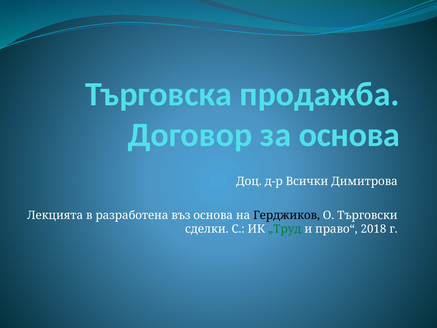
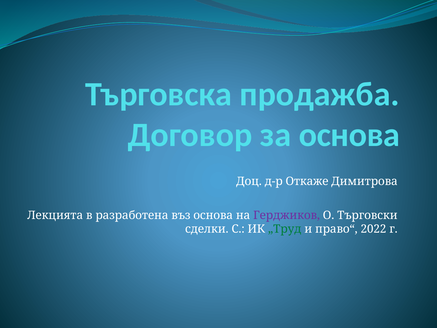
Всички: Всички -> Откаже
Герджиков colour: black -> purple
2018: 2018 -> 2022
